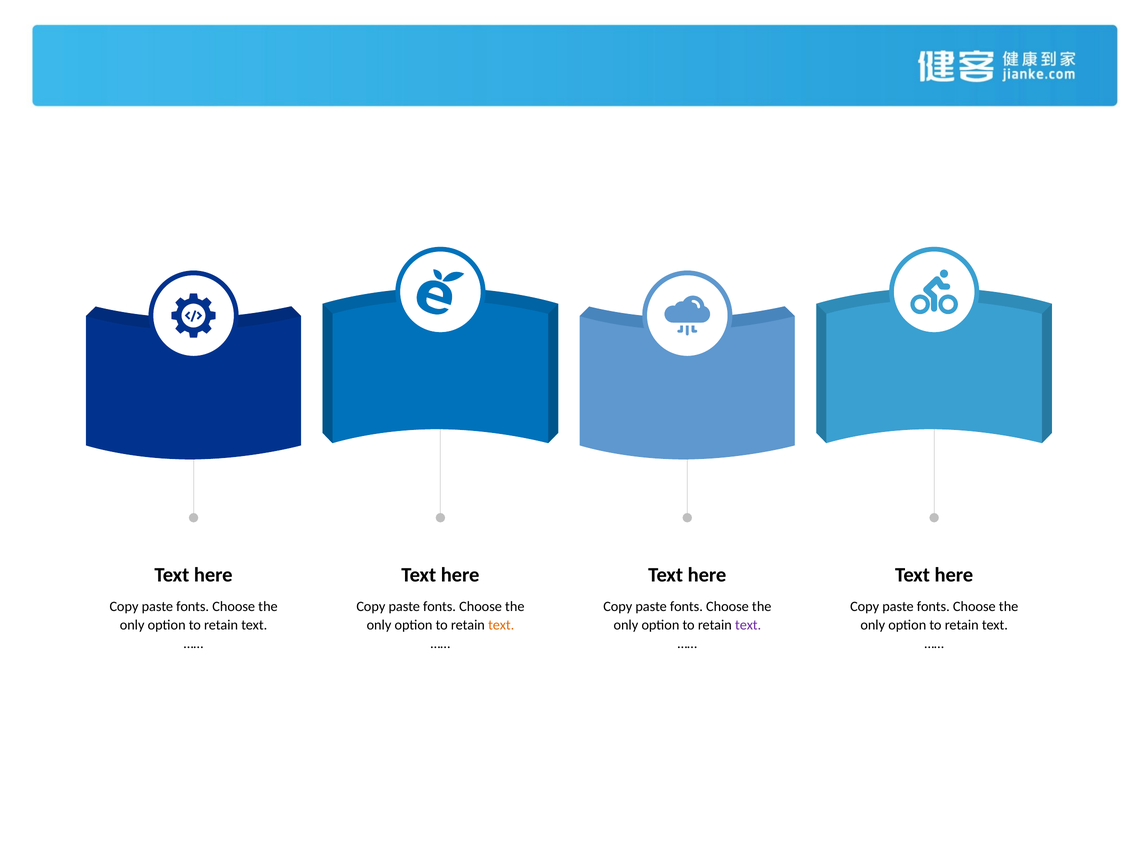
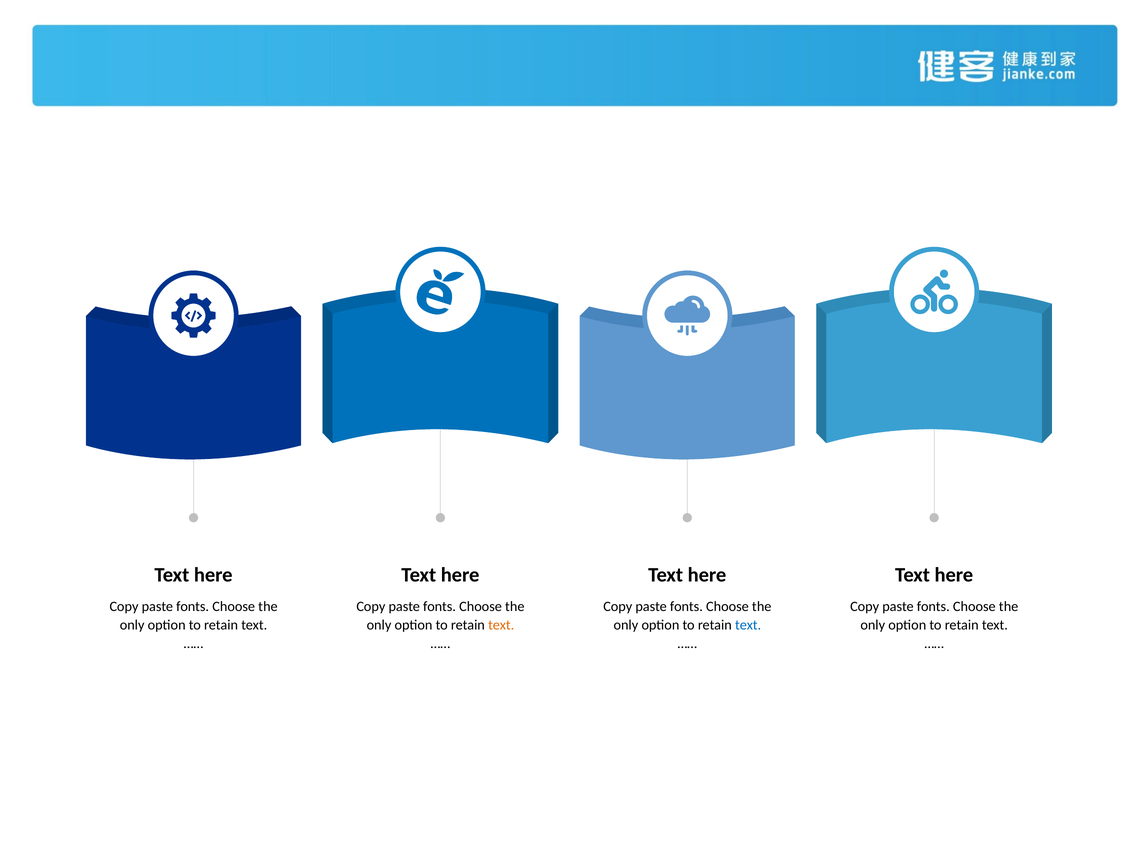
text at (748, 625) colour: purple -> blue
